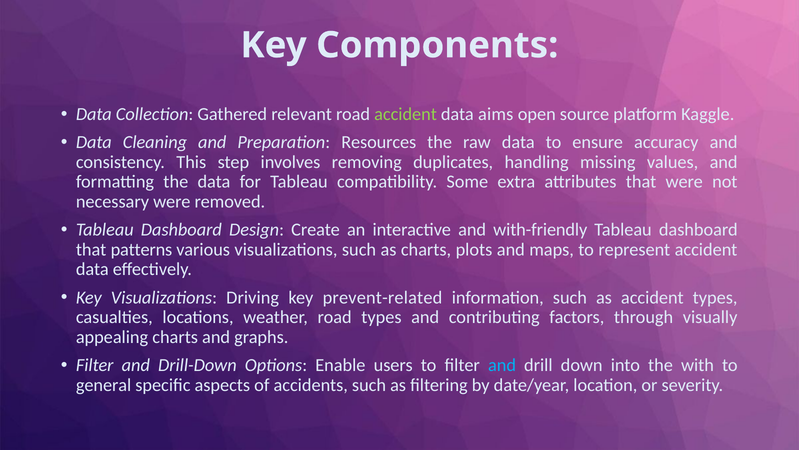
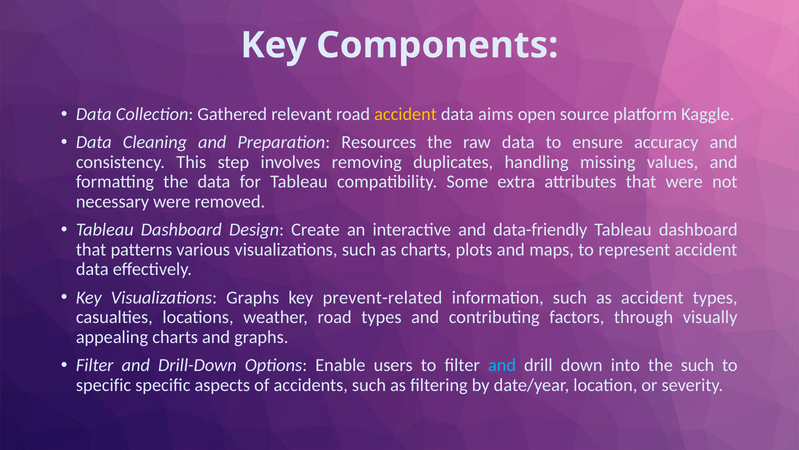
accident at (406, 114) colour: light green -> yellow
with-friendly: with-friendly -> data-friendly
Visualizations Driving: Driving -> Graphs
the with: with -> such
general at (104, 385): general -> specific
